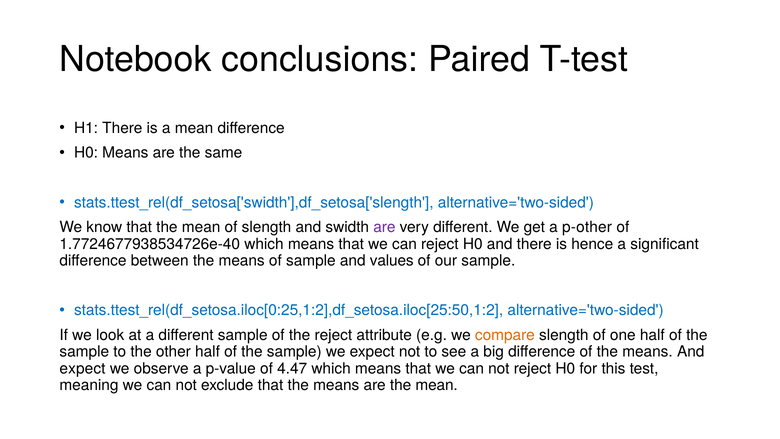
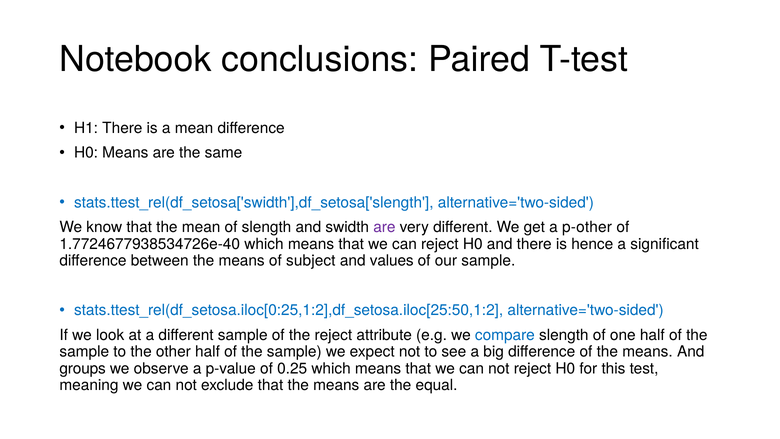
of sample: sample -> subject
compare colour: orange -> blue
expect at (82, 368): expect -> groups
4.47: 4.47 -> 0.25
are the mean: mean -> equal
